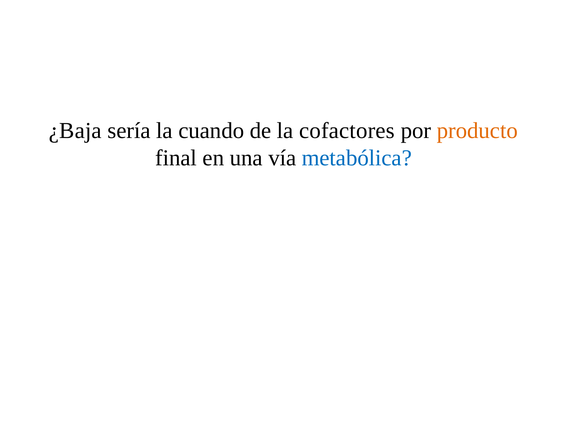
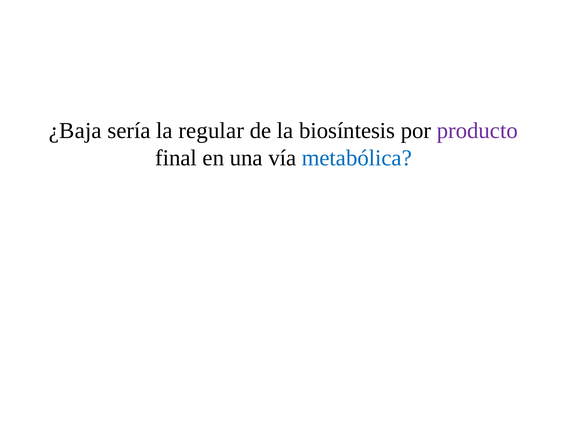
cuando: cuando -> regular
cofactores: cofactores -> biosíntesis
producto colour: orange -> purple
